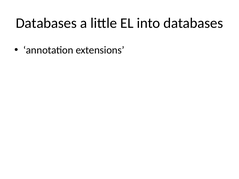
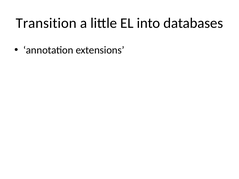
Databases at (46, 23): Databases -> Transition
